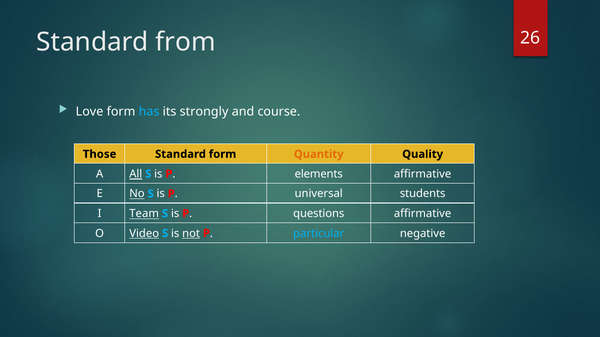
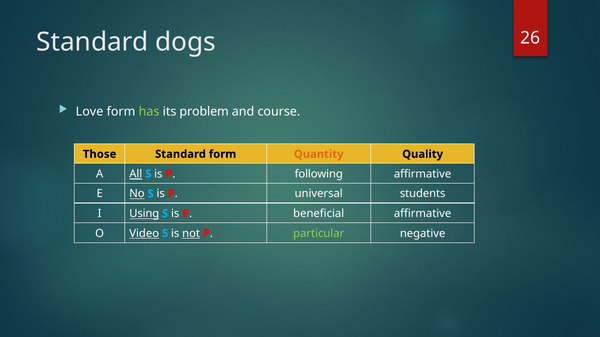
from: from -> dogs
has colour: light blue -> light green
strongly: strongly -> problem
elements: elements -> following
Team: Team -> Using
questions: questions -> beneficial
particular colour: light blue -> light green
